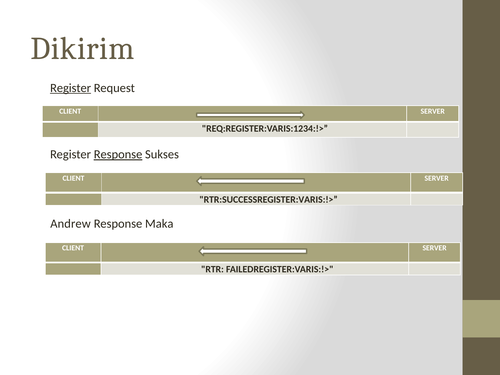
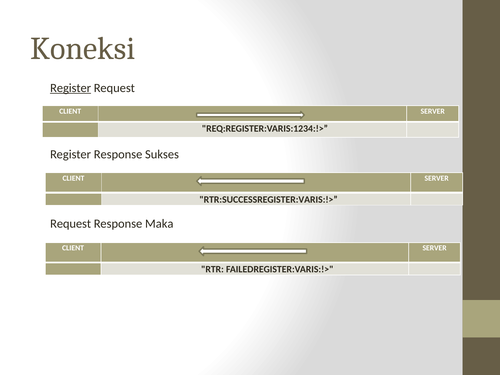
Dikirim: Dikirim -> Koneksi
Response at (118, 154) underline: present -> none
Andrew at (71, 224): Andrew -> Request
